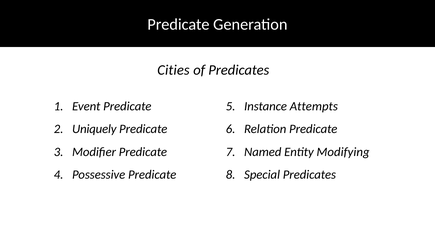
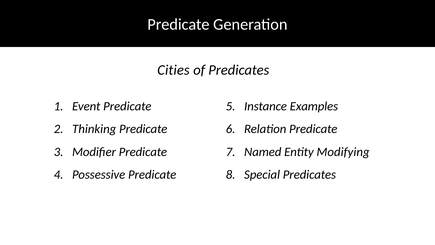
Attempts: Attempts -> Examples
Uniquely: Uniquely -> Thinking
